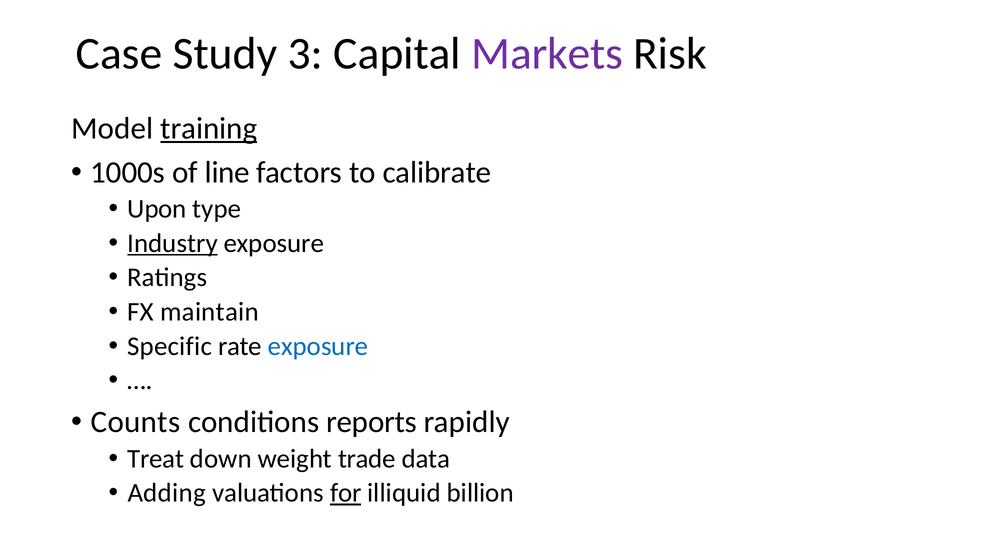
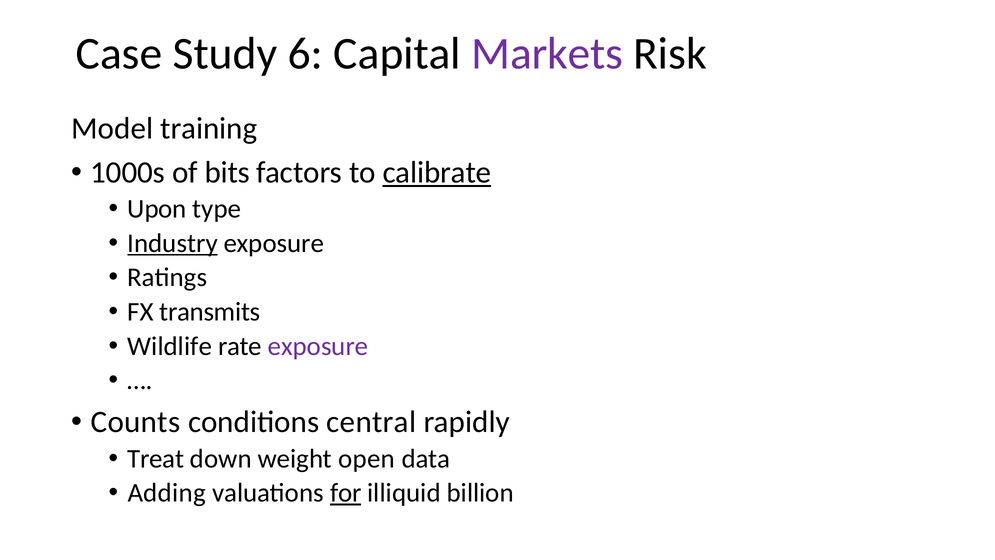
3: 3 -> 6
training underline: present -> none
line: line -> bits
calibrate underline: none -> present
maintain: maintain -> transmits
Specific: Specific -> Wildlife
exposure at (318, 346) colour: blue -> purple
reports: reports -> central
trade: trade -> open
